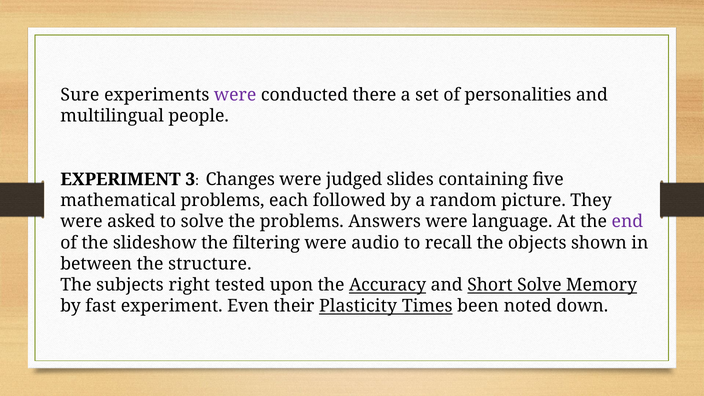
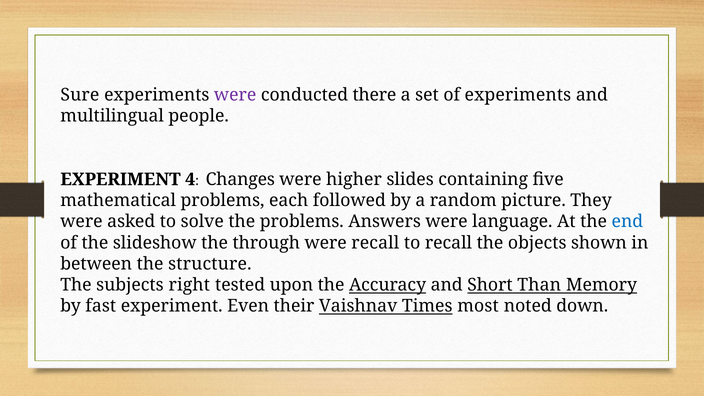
of personalities: personalities -> experiments
3: 3 -> 4
judged: judged -> higher
end colour: purple -> blue
filtering: filtering -> through
were audio: audio -> recall
Short Solve: Solve -> Than
Plasticity: Plasticity -> Vaishnav
been: been -> most
